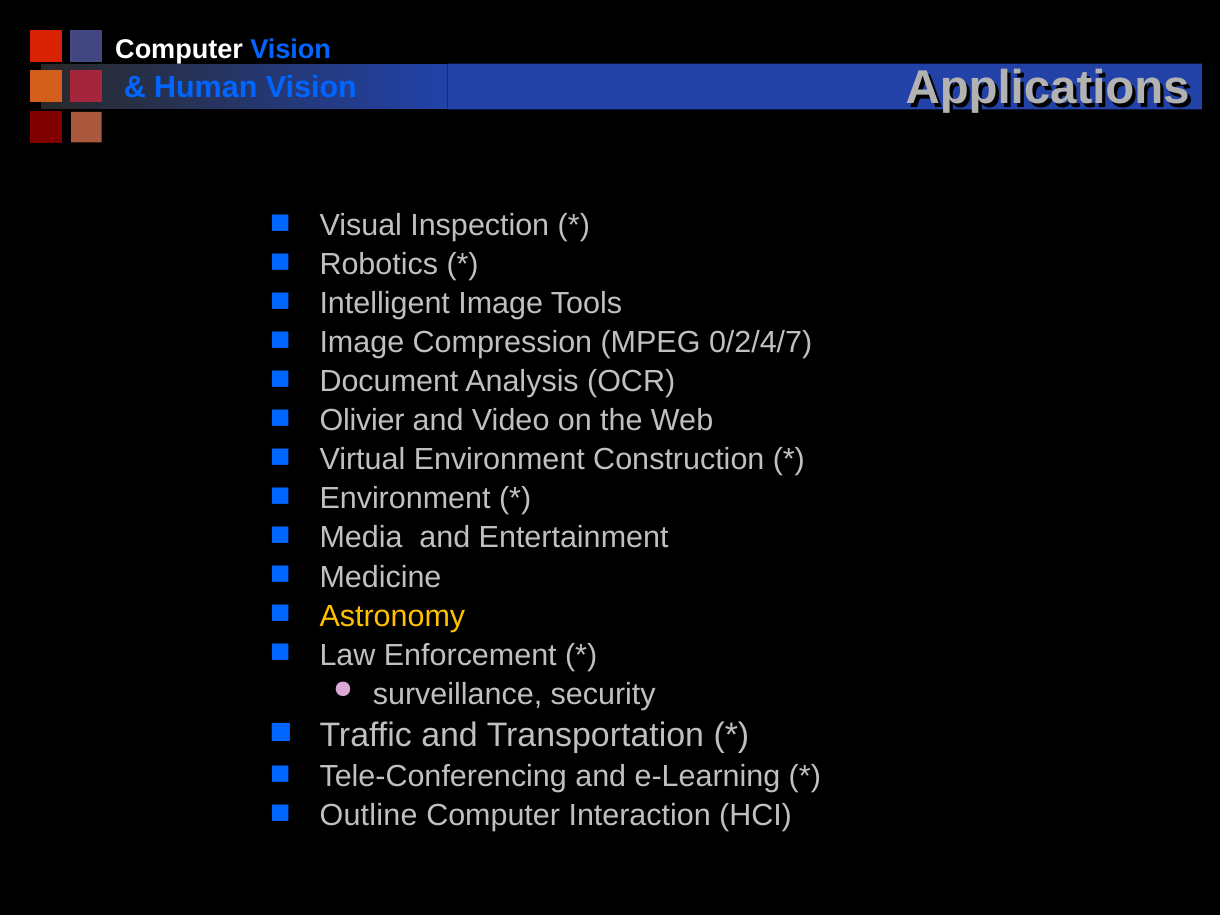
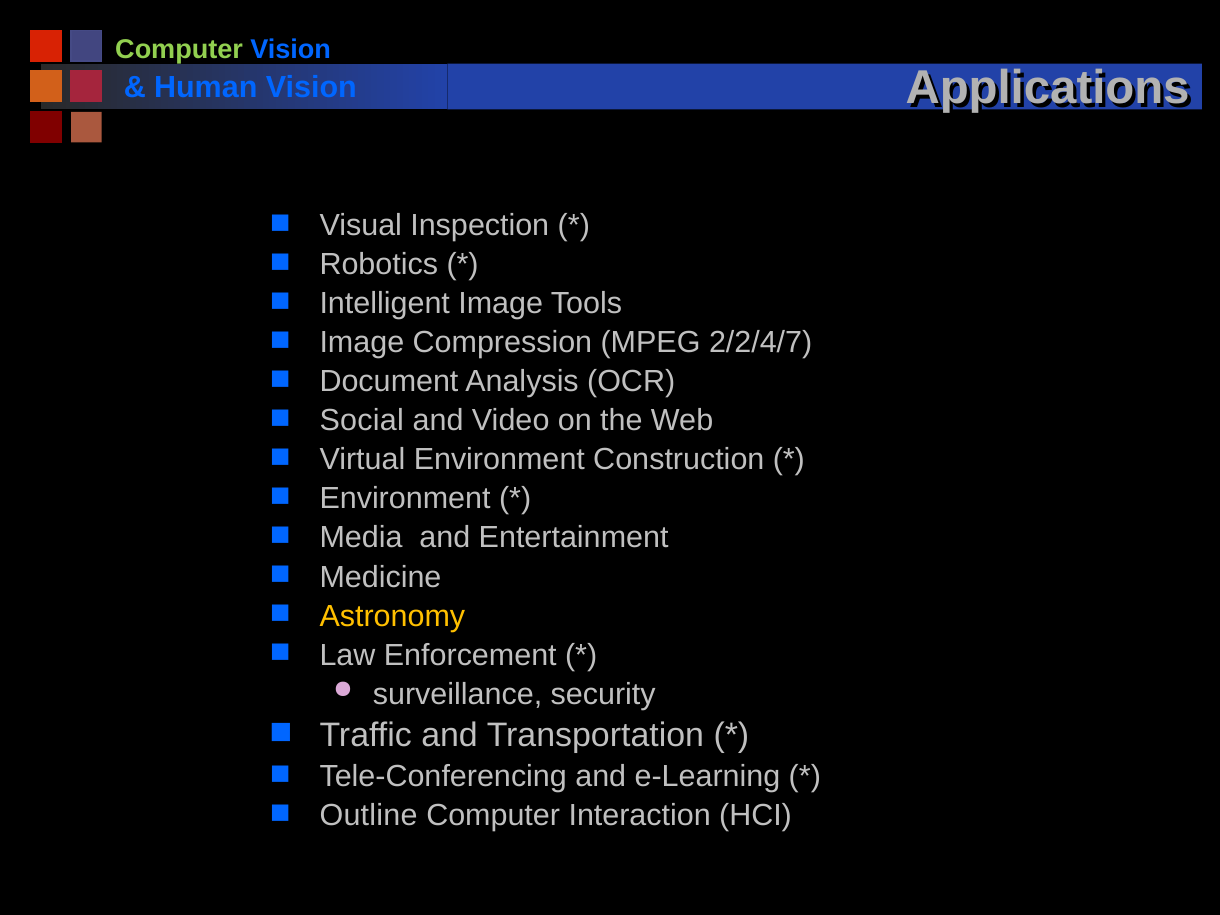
Computer at (179, 50) colour: white -> light green
0/2/4/7: 0/2/4/7 -> 2/2/4/7
Olivier: Olivier -> Social
